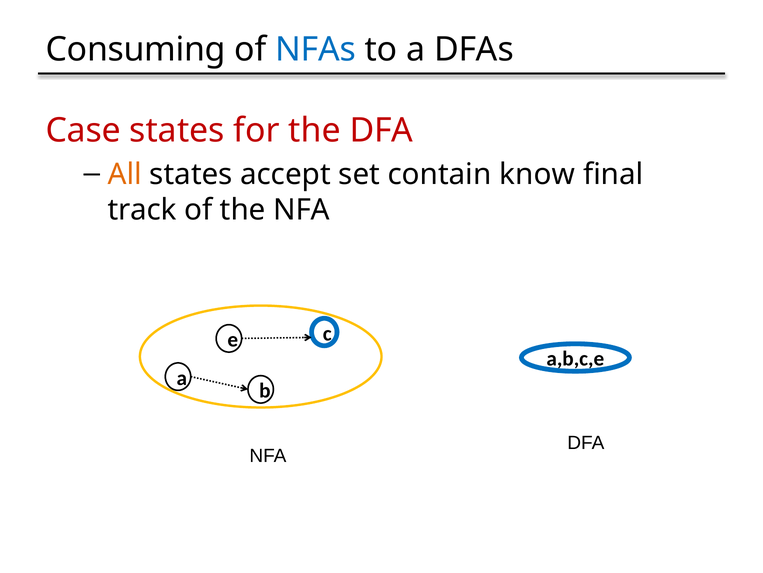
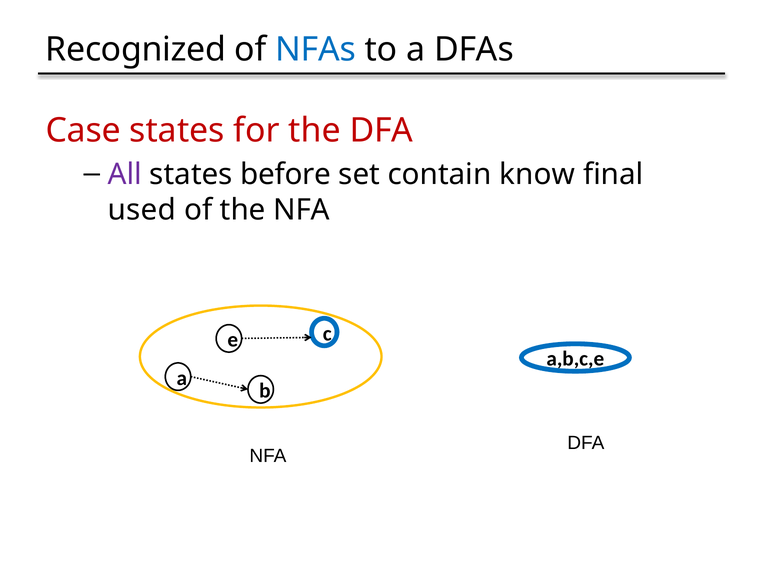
Consuming: Consuming -> Recognized
All colour: orange -> purple
accept: accept -> before
track: track -> used
